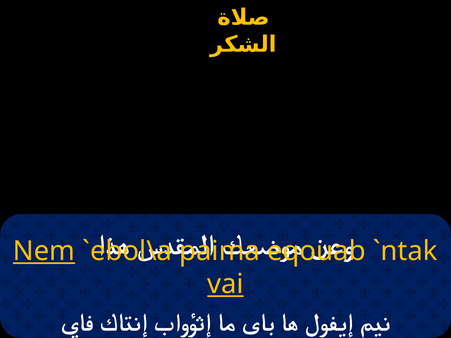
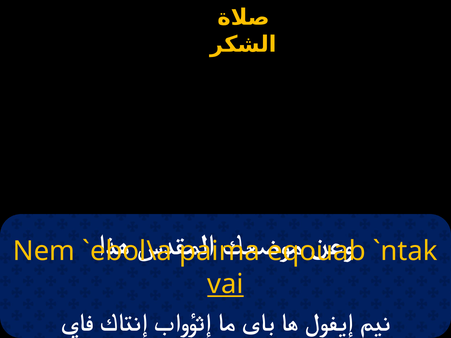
Nem underline: present -> none
